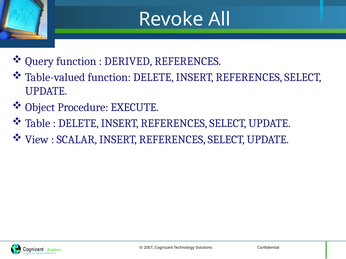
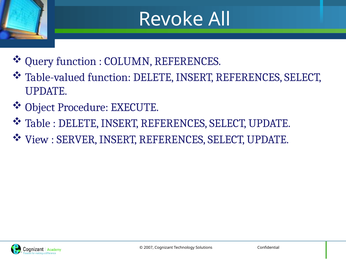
DERIVED: DERIVED -> COLUMN
SCALAR: SCALAR -> SERVER
